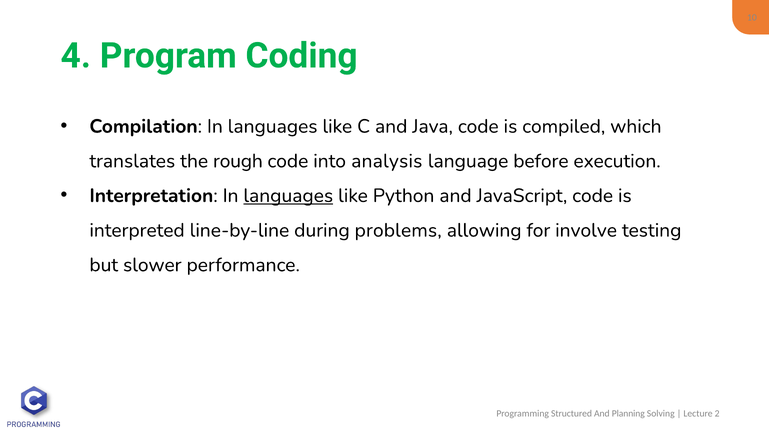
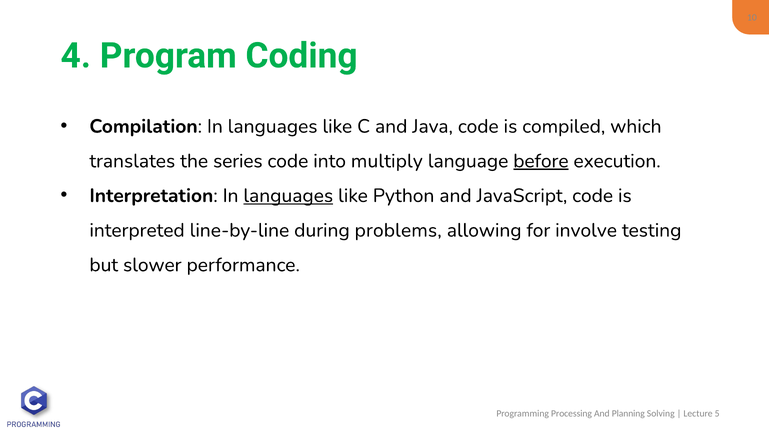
rough: rough -> series
analysis: analysis -> multiply
before underline: none -> present
Structured: Structured -> Processing
2: 2 -> 5
